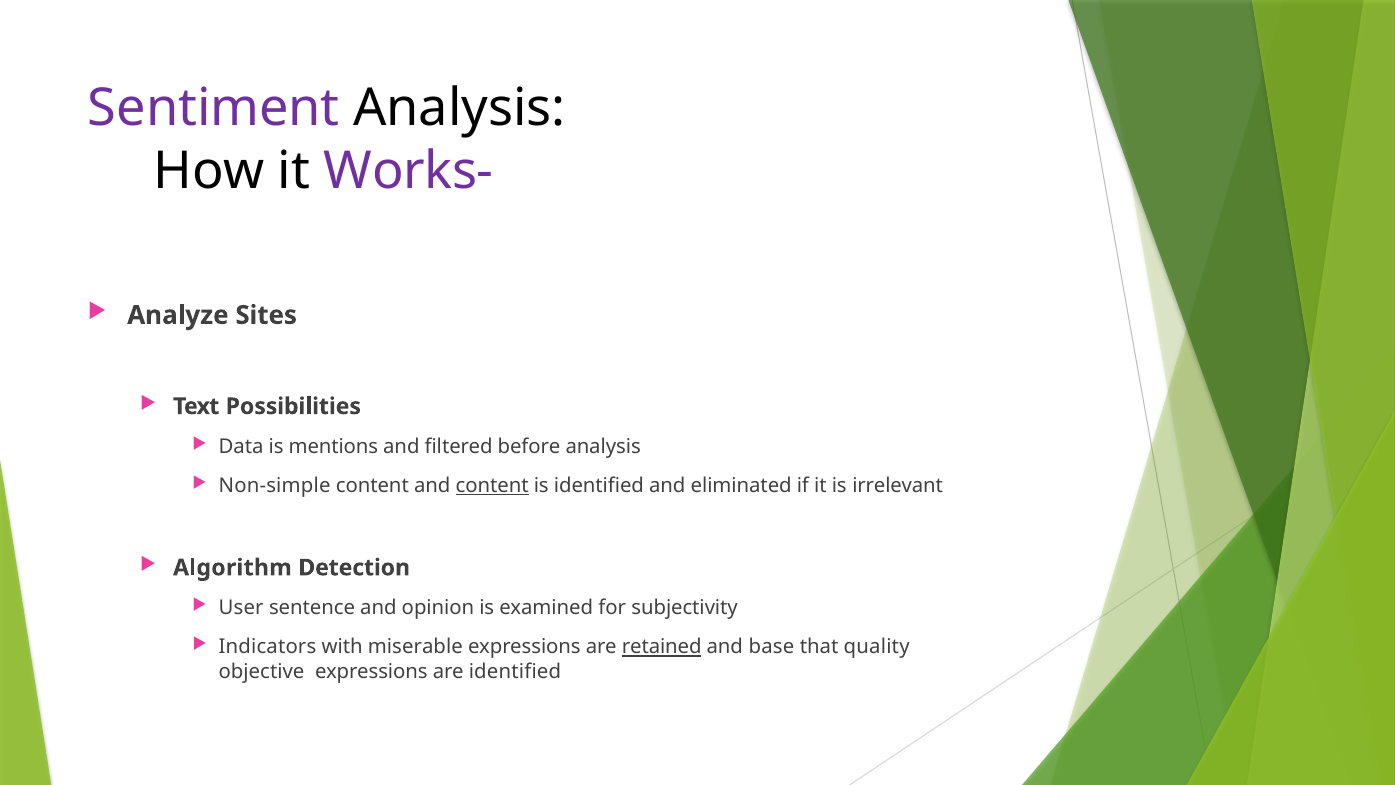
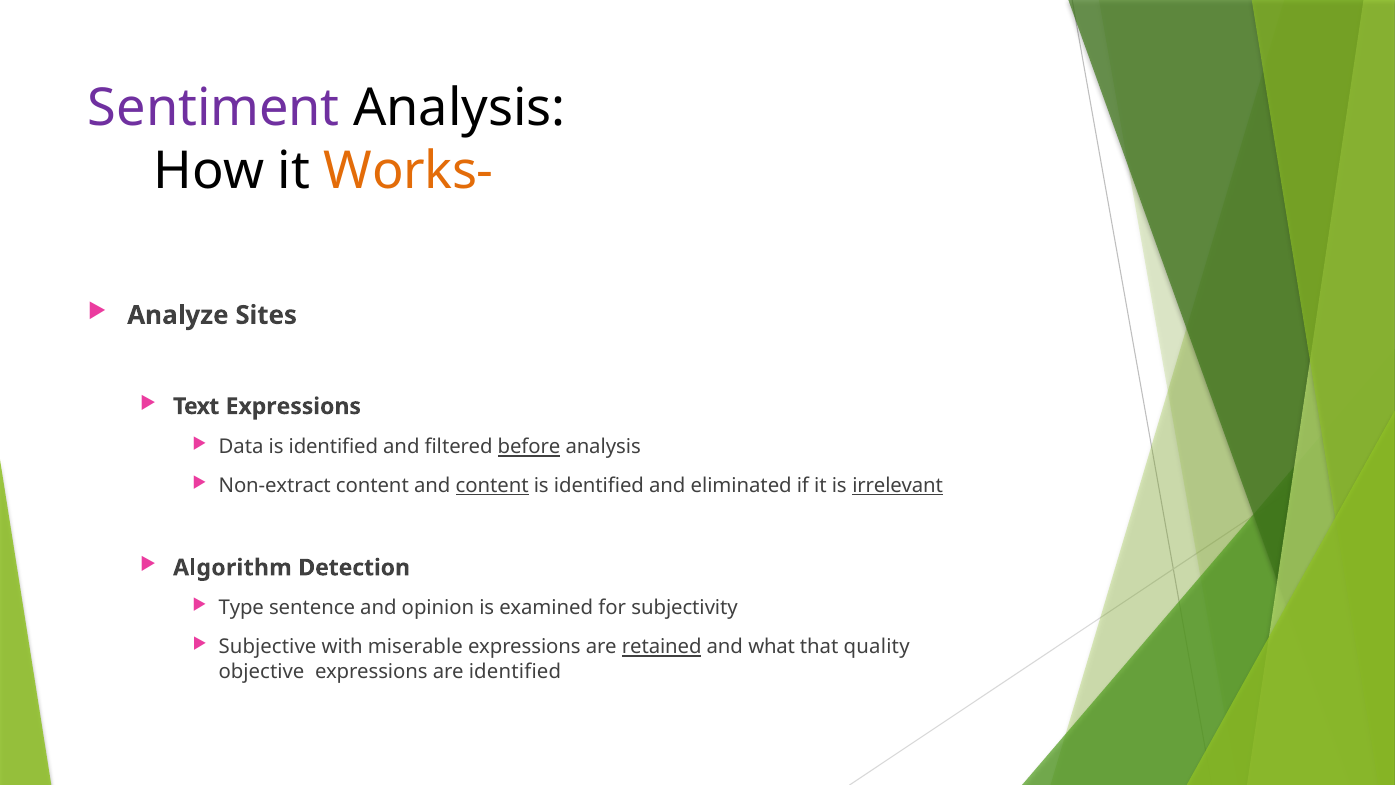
Works- colour: purple -> orange
Text Possibilities: Possibilities -> Expressions
Data is mentions: mentions -> identified
before underline: none -> present
Non-simple: Non-simple -> Non-extract
irrelevant underline: none -> present
User: User -> Type
Indicators: Indicators -> Subjective
base: base -> what
